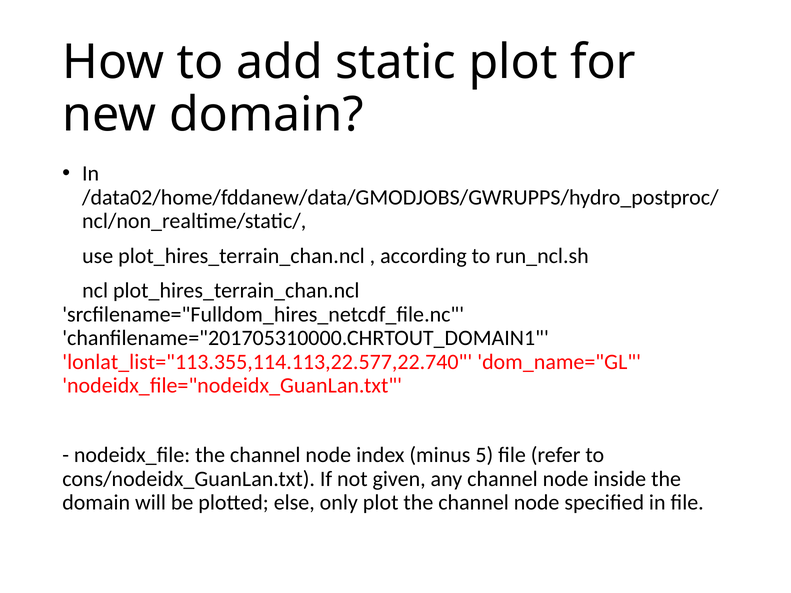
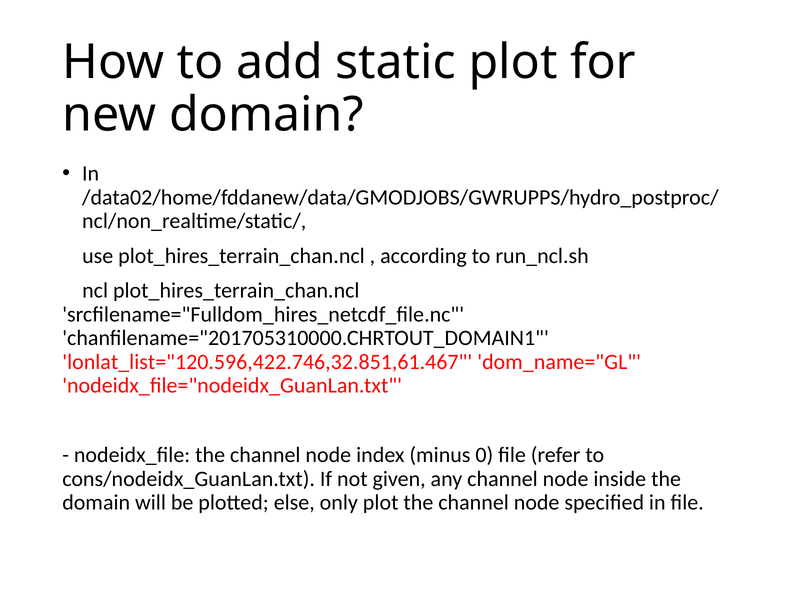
lonlat_list="113.355,114.113,22.577,22.740: lonlat_list="113.355,114.113,22.577,22.740 -> lonlat_list="120.596,422.746,32.851,61.467
5: 5 -> 0
